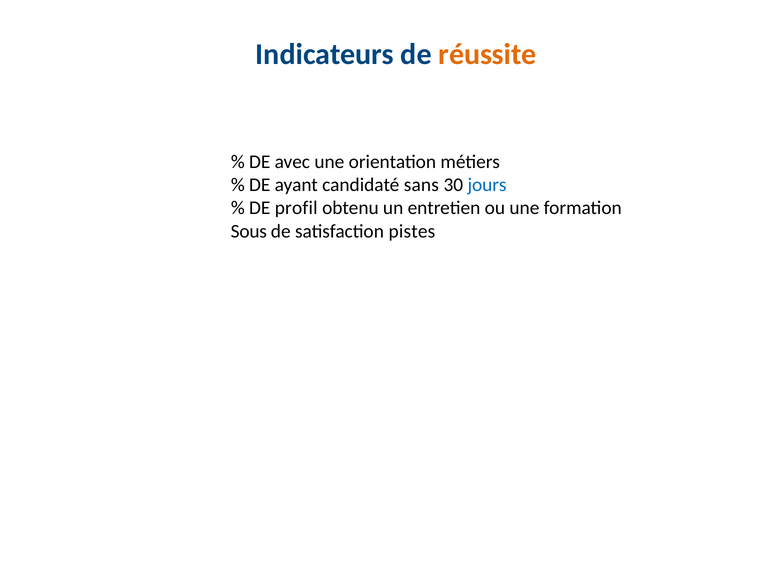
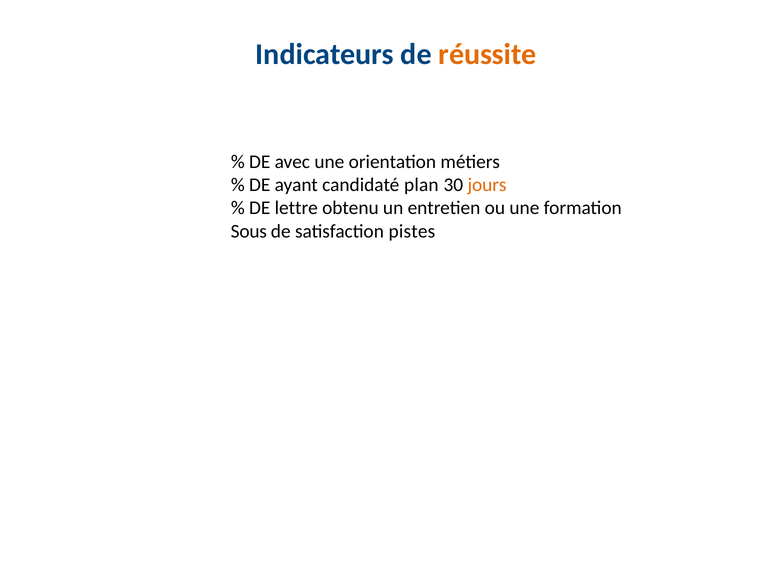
sans: sans -> plan
jours colour: blue -> orange
profil: profil -> lettre
